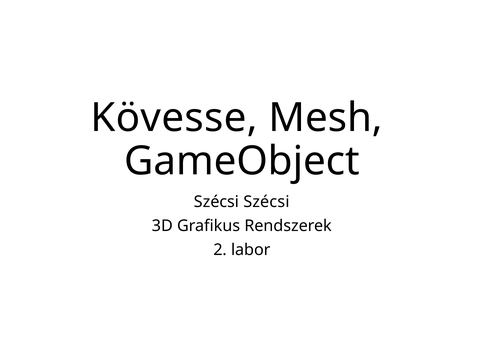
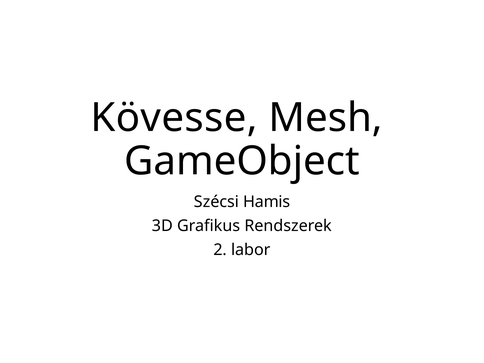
Szécsi Szécsi: Szécsi -> Hamis
